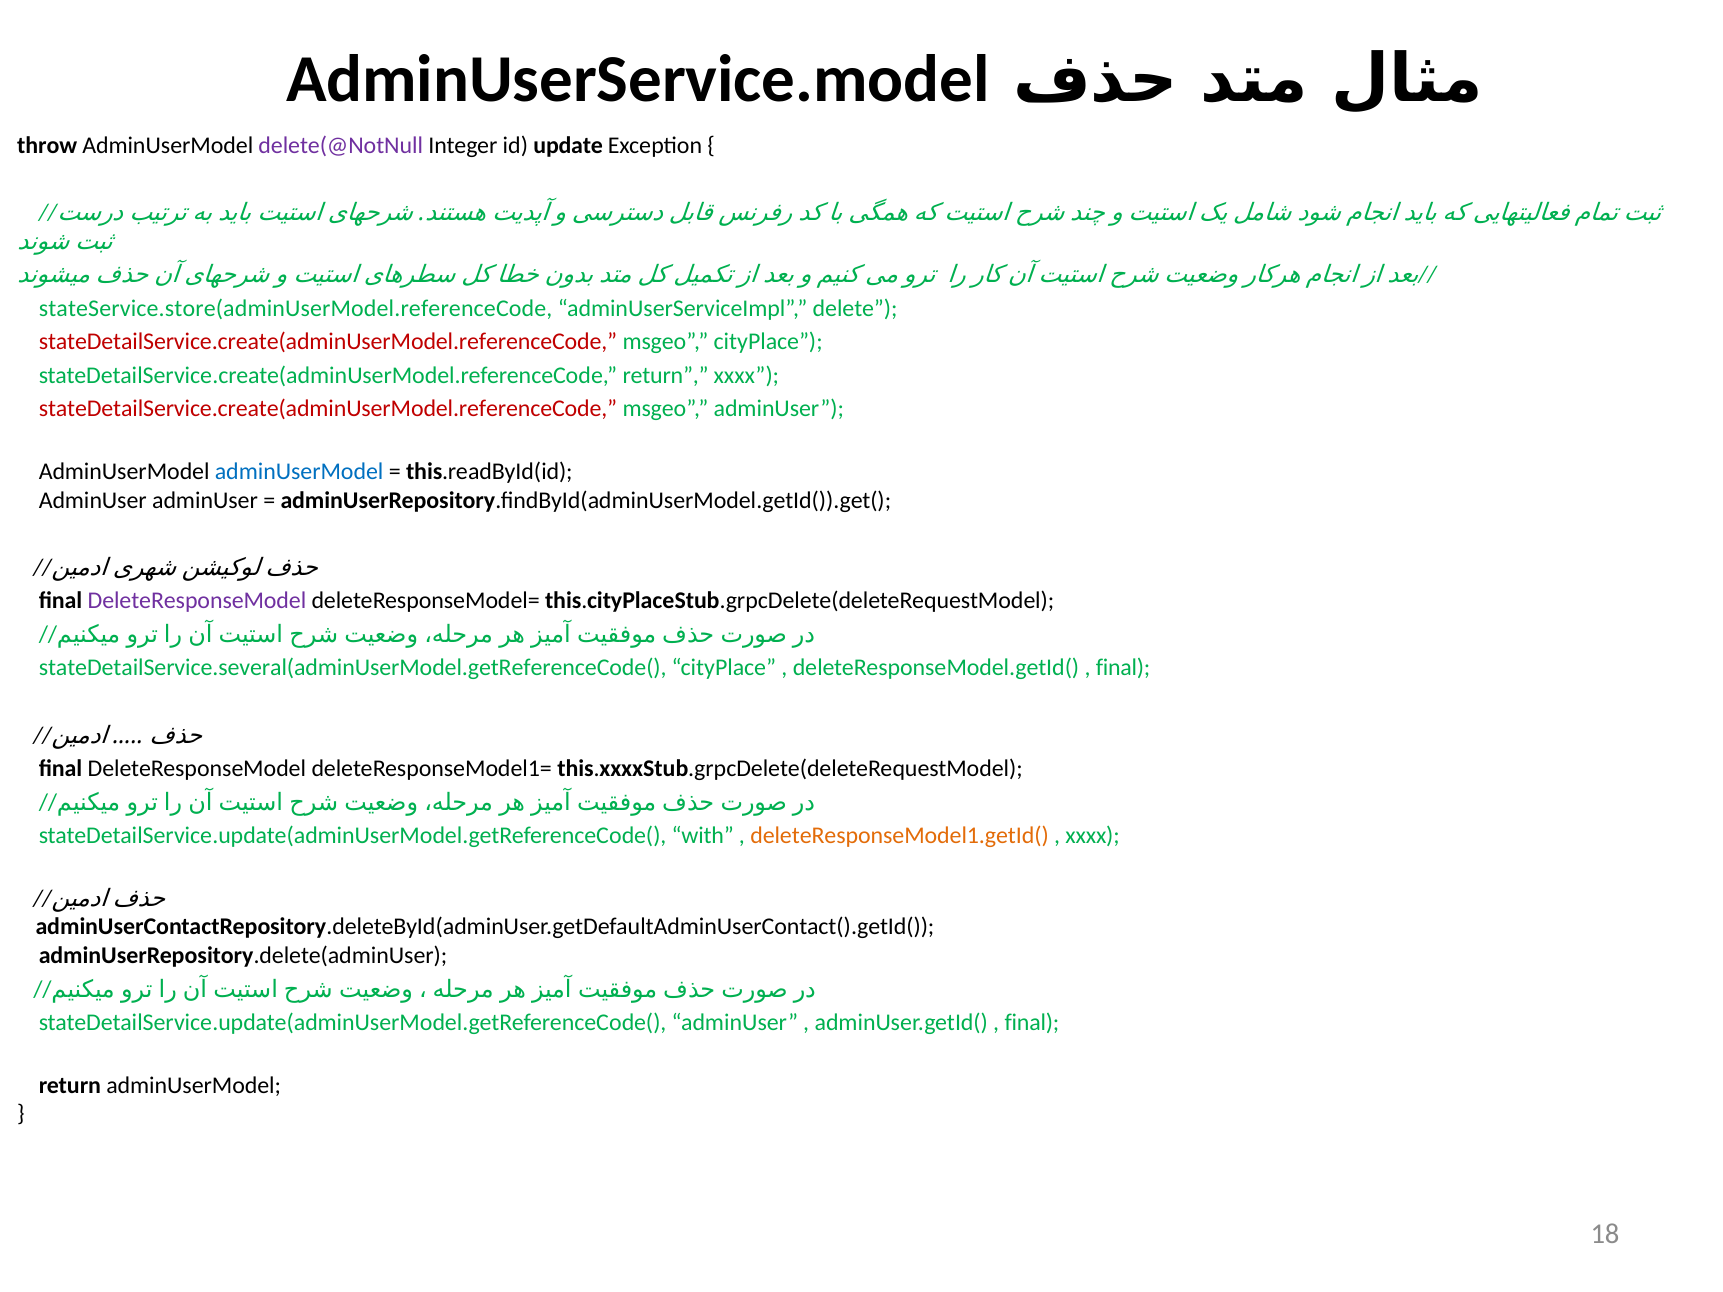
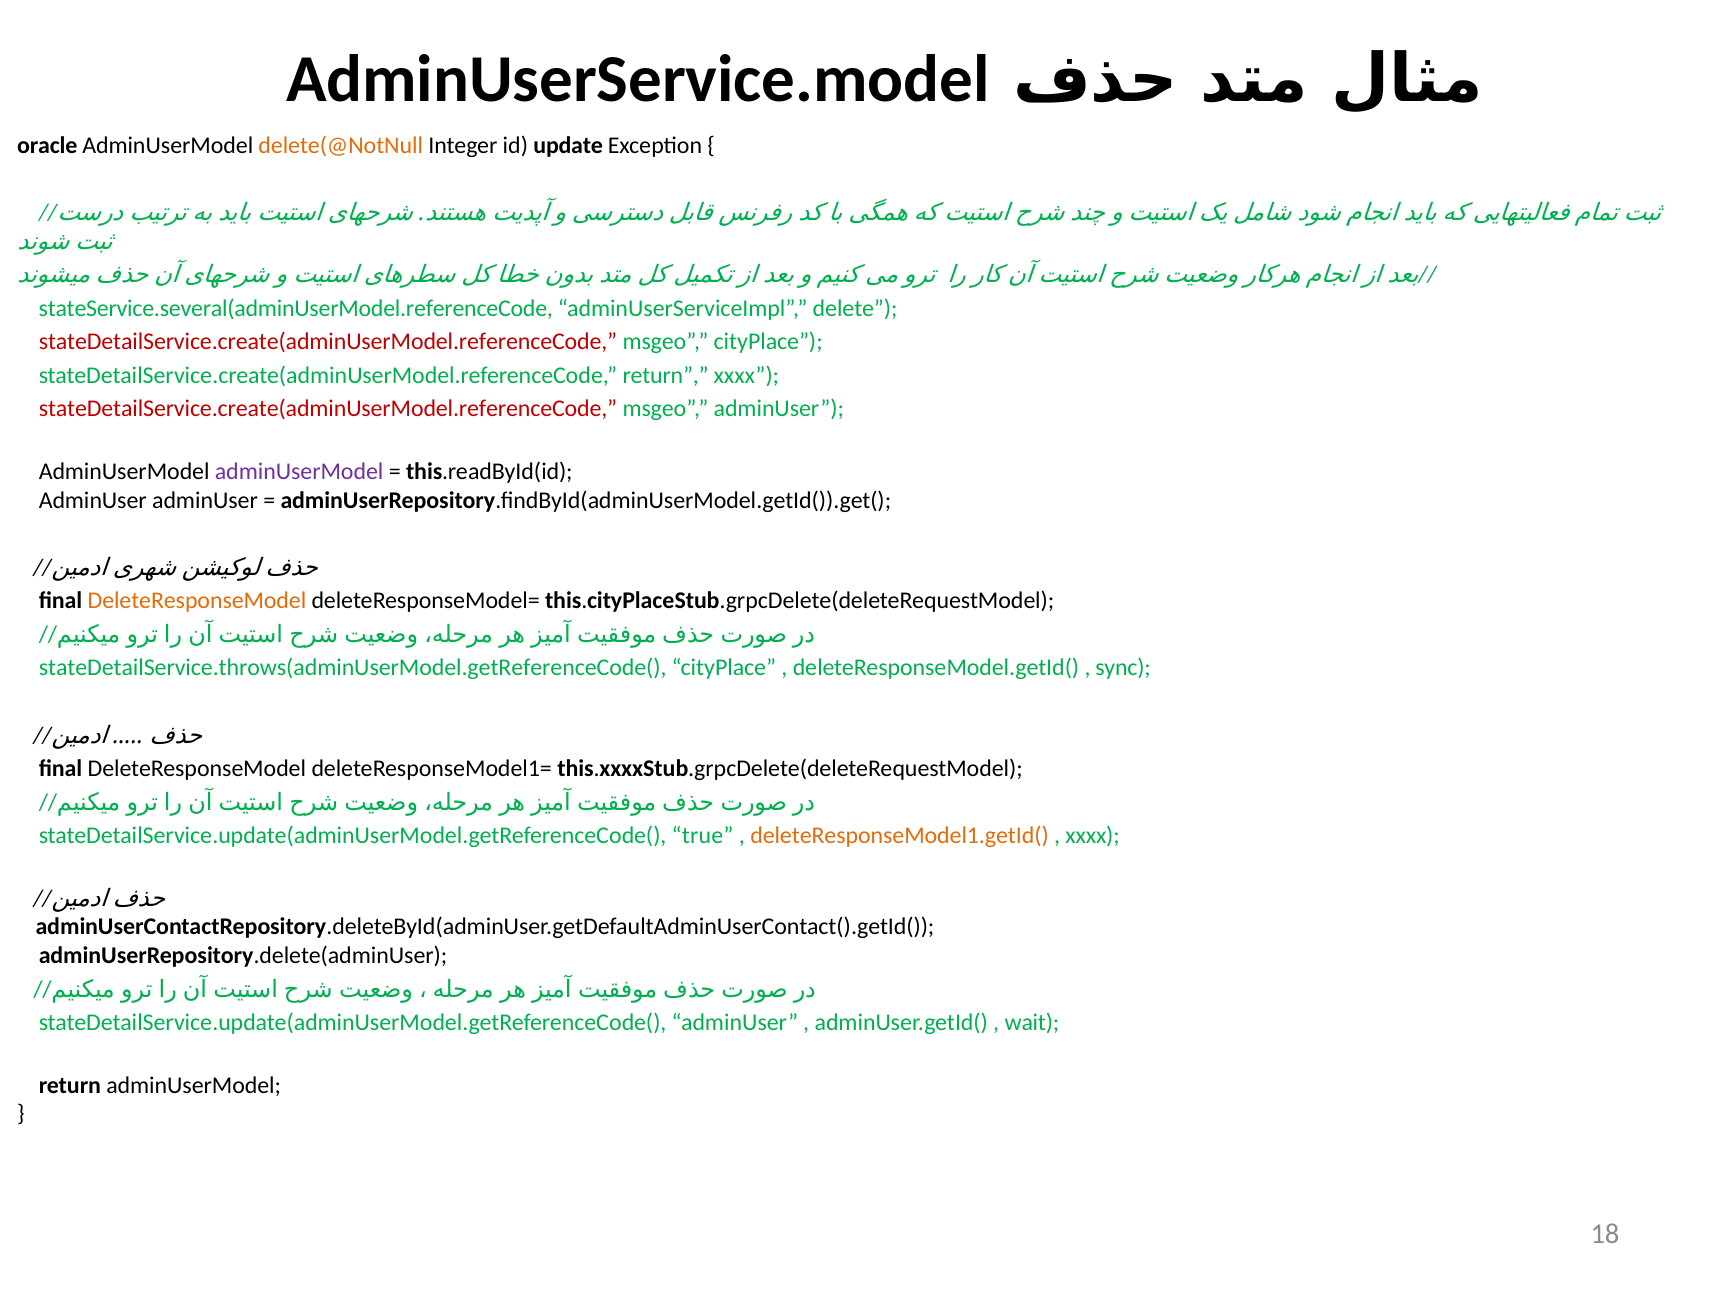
throw: throw -> oracle
delete(@NotNull colour: purple -> orange
stateService.store(adminUserModel.referenceCode: stateService.store(adminUserModel.referenceCode -> stateService.several(adminUserModel.referenceCode
adminUserModel at (299, 471) colour: blue -> purple
DeleteResponseModel at (197, 601) colour: purple -> orange
stateDetailService.several(adminUserModel.getReferenceCode(: stateDetailService.several(adminUserModel.getReferenceCode( -> stateDetailService.throws(adminUserModel.getReferenceCode(
final at (1123, 668): final -> sync
with: with -> true
final at (1032, 1023): final -> wait
